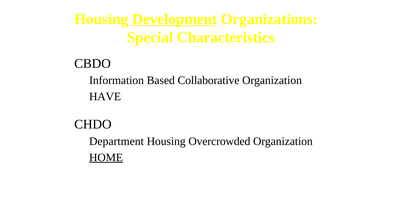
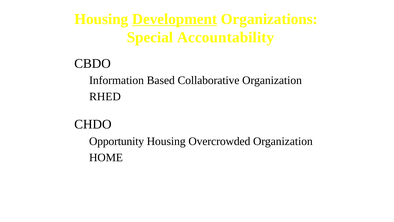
Characteristics: Characteristics -> Accountability
HAVE: HAVE -> RHED
Department: Department -> Opportunity
HOME underline: present -> none
